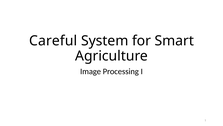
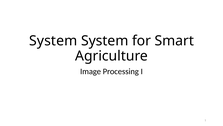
Careful at (53, 41): Careful -> System
